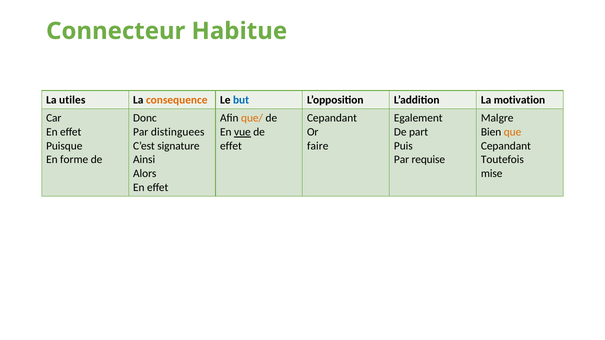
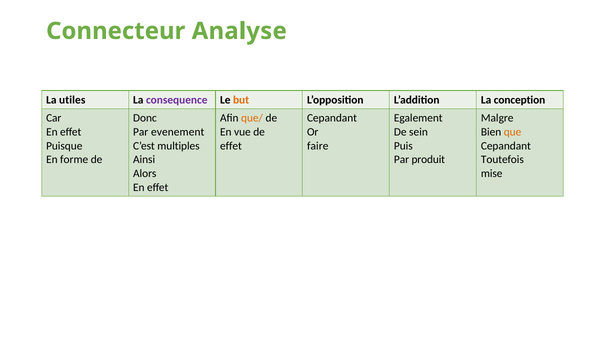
Habitue: Habitue -> Analyse
consequence colour: orange -> purple
but colour: blue -> orange
motivation: motivation -> conception
distinguees: distinguees -> evenement
vue underline: present -> none
part: part -> sein
signature: signature -> multiples
requise: requise -> produit
